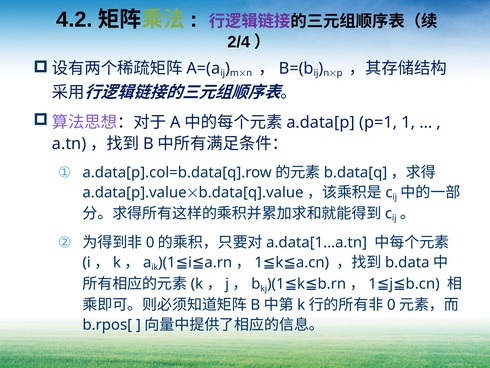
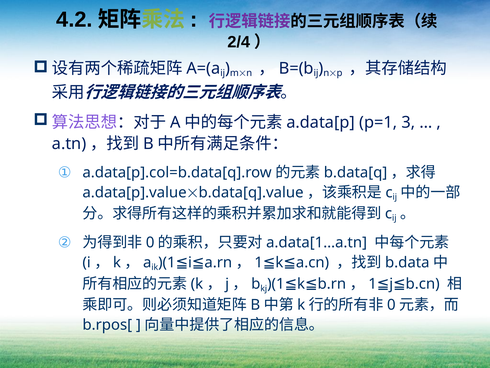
p=1 1: 1 -> 3
